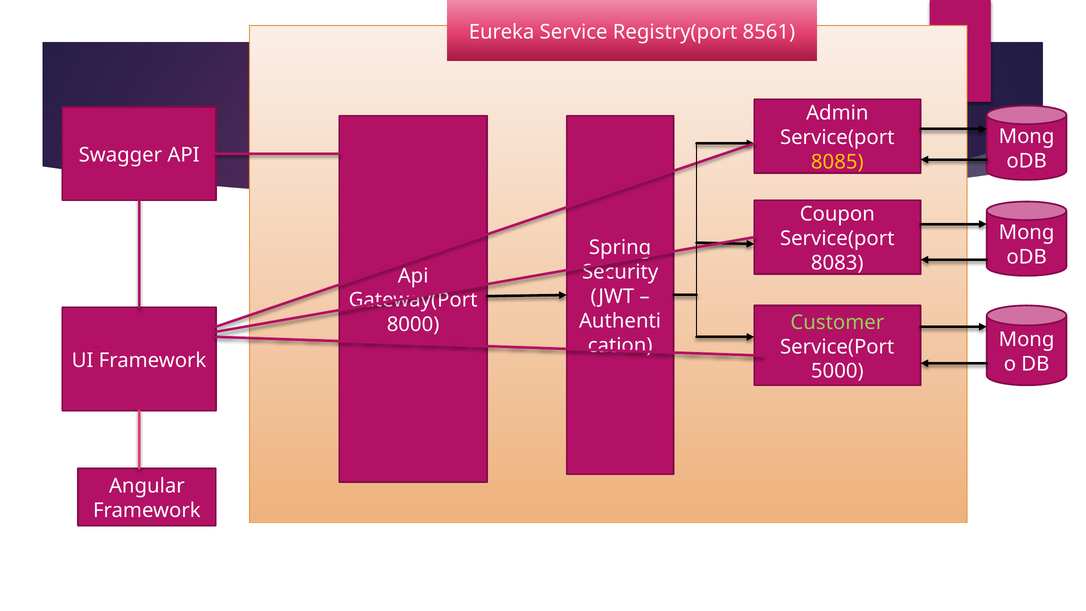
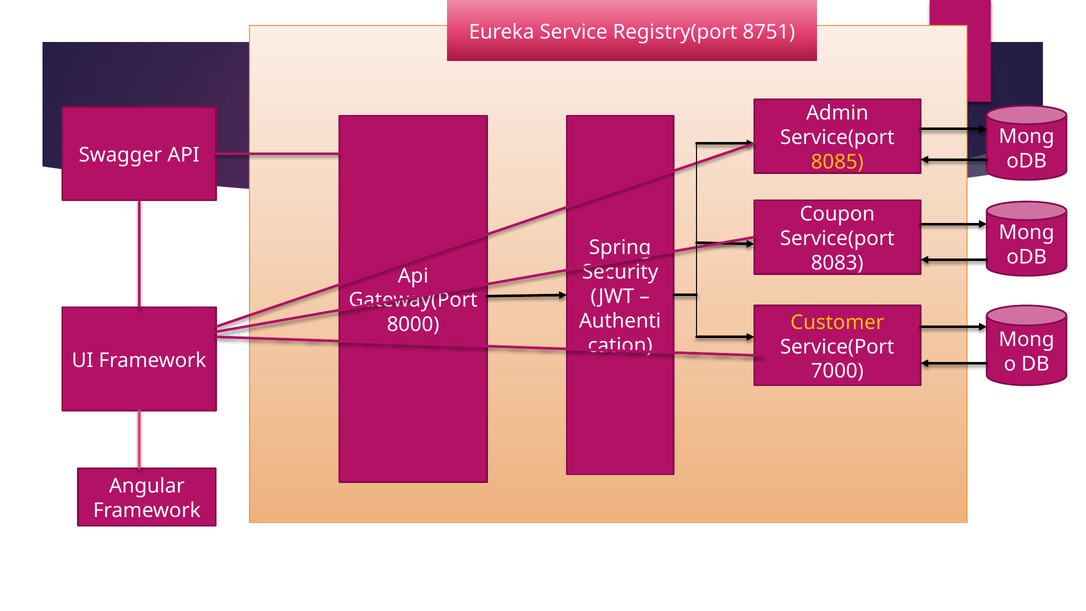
8561: 8561 -> 8751
Customer colour: light green -> yellow
5000: 5000 -> 7000
